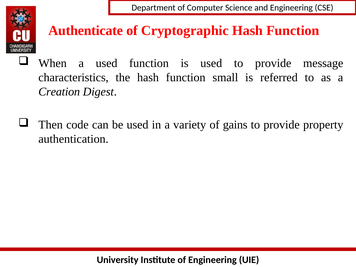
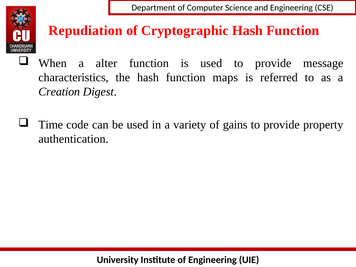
Authenticate: Authenticate -> Repudiation
a used: used -> alter
small: small -> maps
Then: Then -> Time
